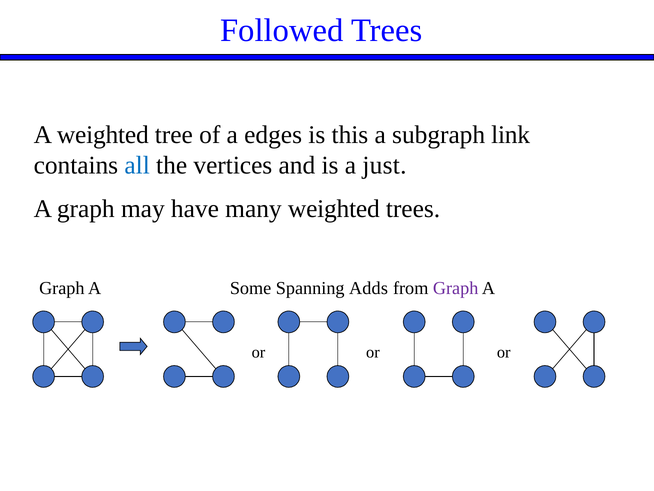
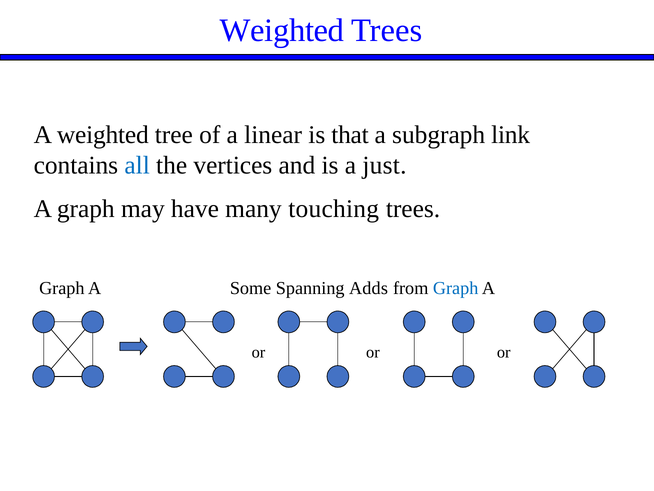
Followed at (282, 31): Followed -> Weighted
edges: edges -> linear
this: this -> that
many weighted: weighted -> touching
Graph at (456, 288) colour: purple -> blue
